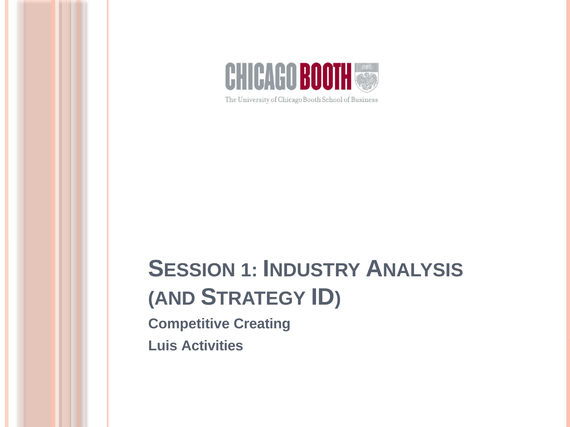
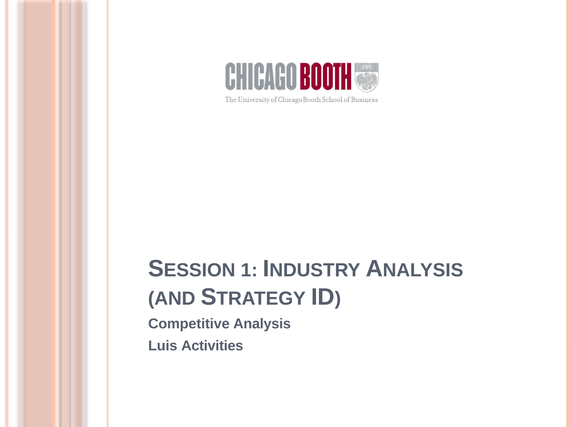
Creating: Creating -> Analysis
